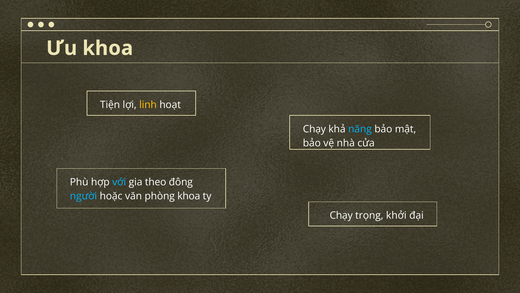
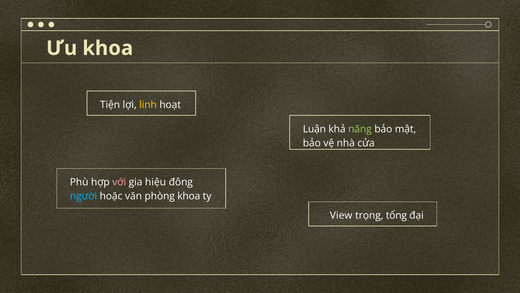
Chạy at (314, 129): Chạy -> Luận
năng colour: light blue -> light green
với colour: light blue -> pink
theo: theo -> hiệu
Chạy at (341, 215): Chạy -> View
khởi: khởi -> tổng
